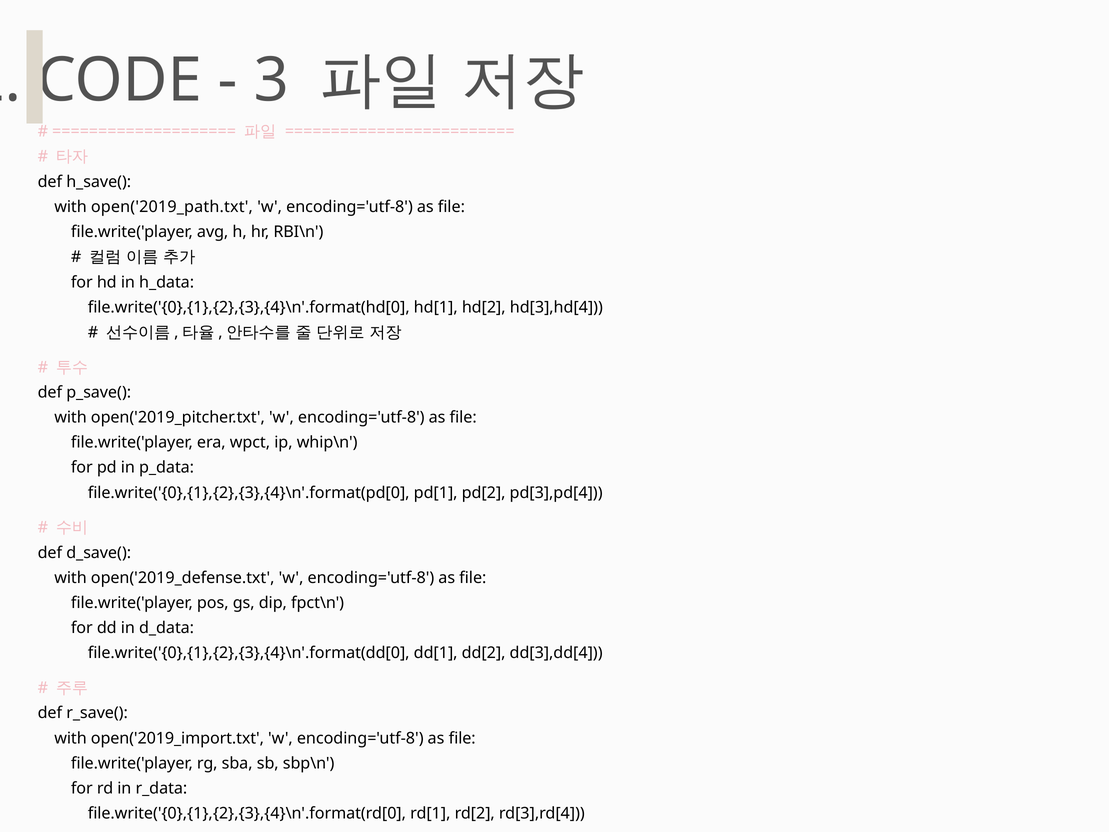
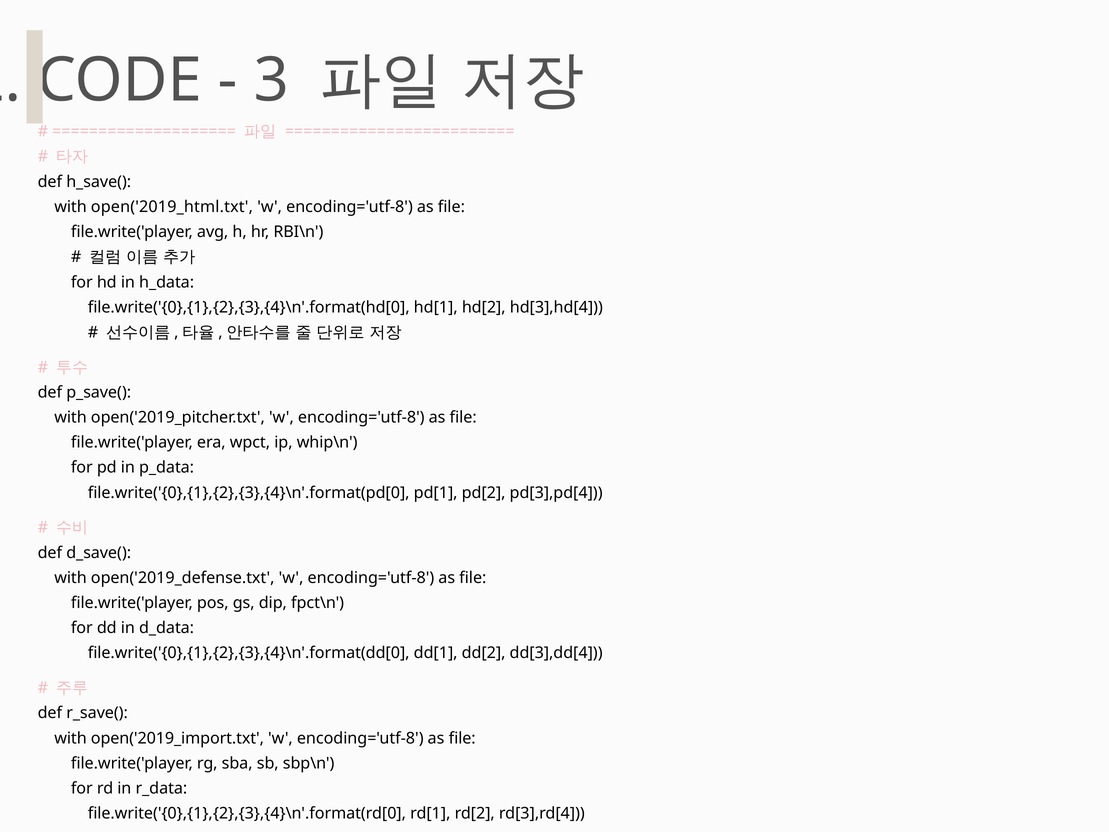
open('2019_path.txt: open('2019_path.txt -> open('2019_html.txt
